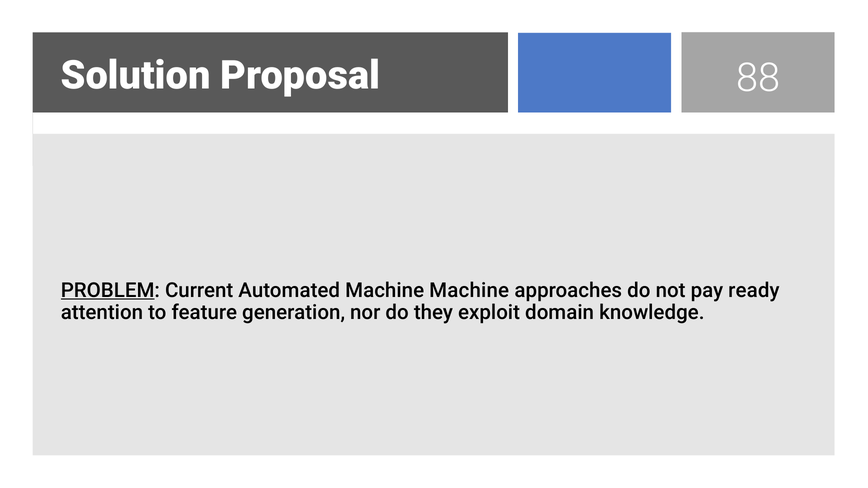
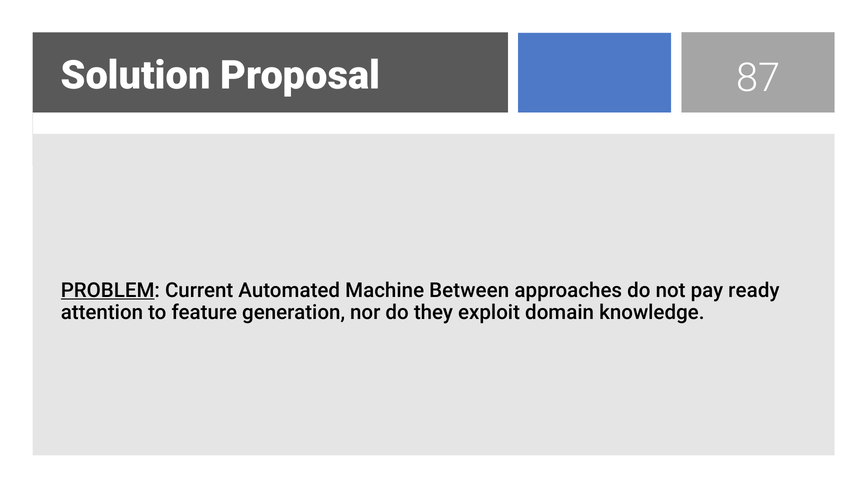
88: 88 -> 87
Machine Machine: Machine -> Between
